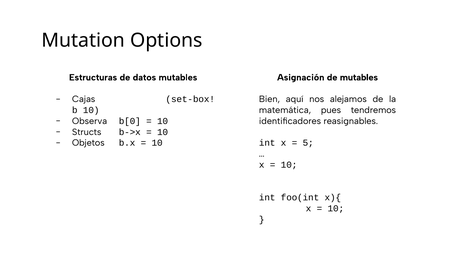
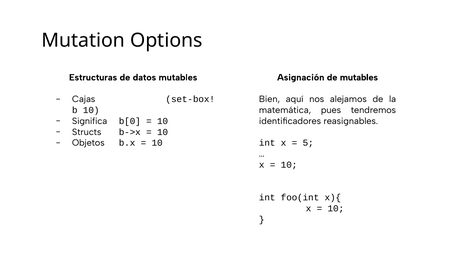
Observa: Observa -> Significa
